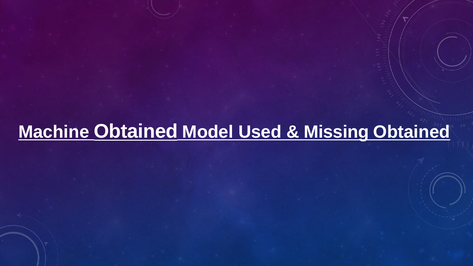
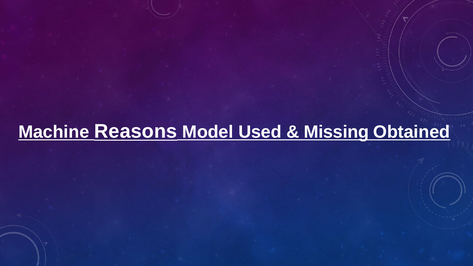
Machine Obtained: Obtained -> Reasons
